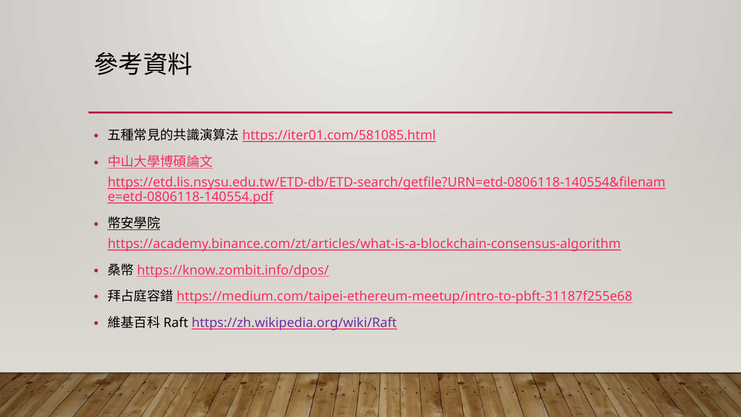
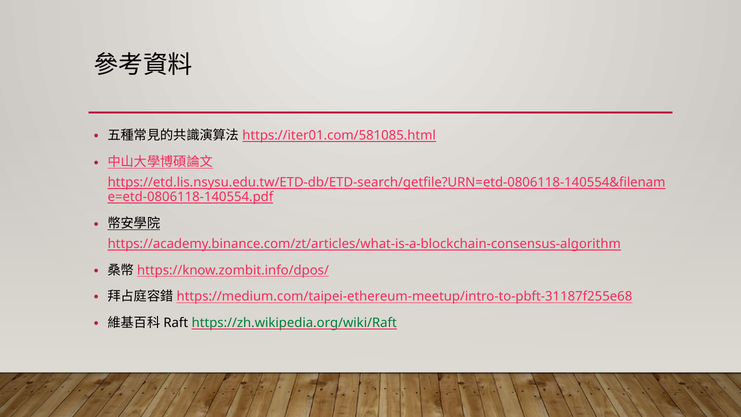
https://zh.wikipedia.org/wiki/Raft colour: purple -> green
